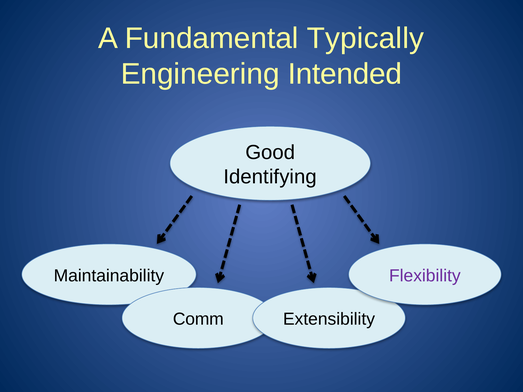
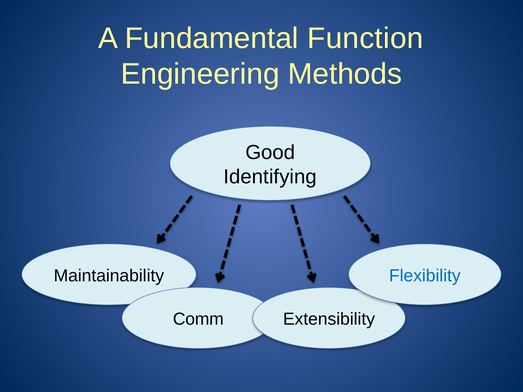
Typically: Typically -> Function
Intended: Intended -> Methods
Flexibility colour: purple -> blue
